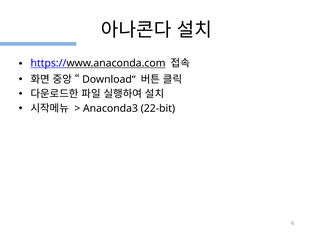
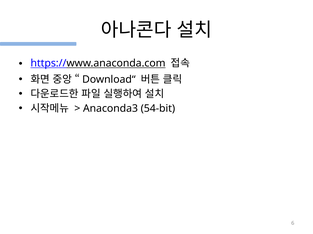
22-bit: 22-bit -> 54-bit
